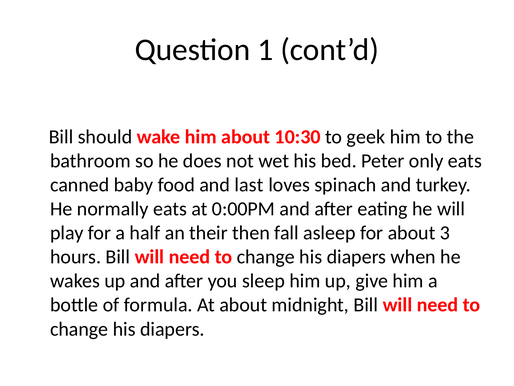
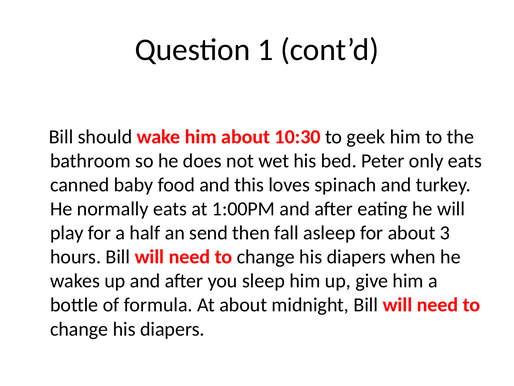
last: last -> this
0:00PM: 0:00PM -> 1:00PM
their: their -> send
